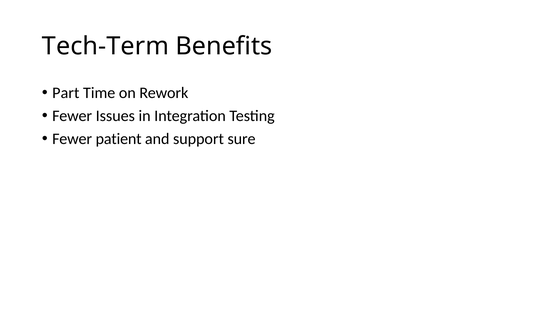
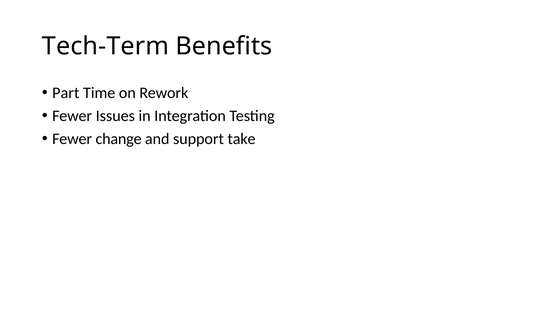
patient: patient -> change
sure: sure -> take
